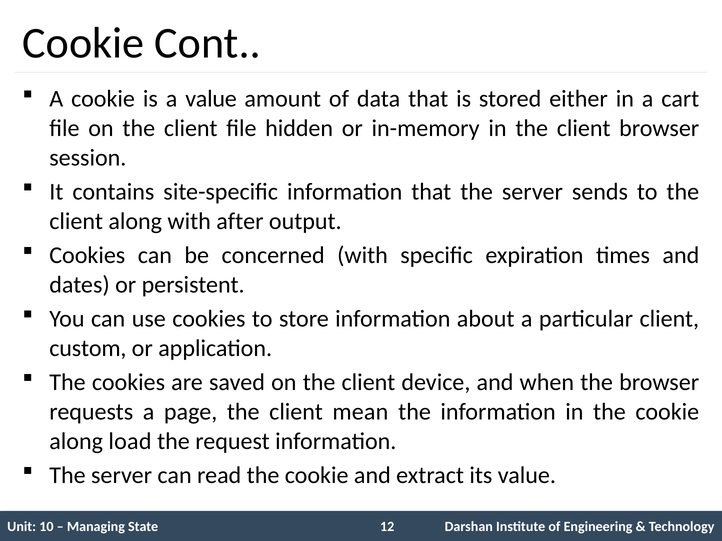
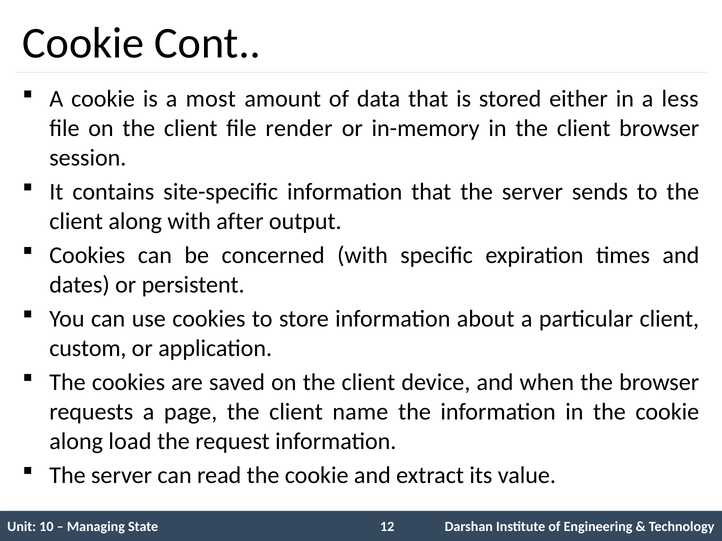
a value: value -> most
cart: cart -> less
hidden: hidden -> render
mean: mean -> name
